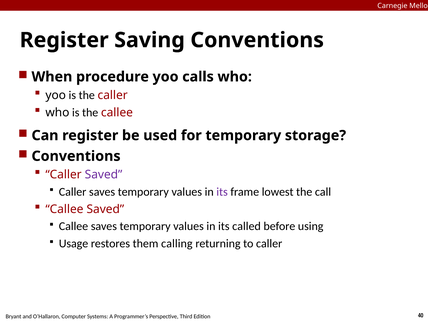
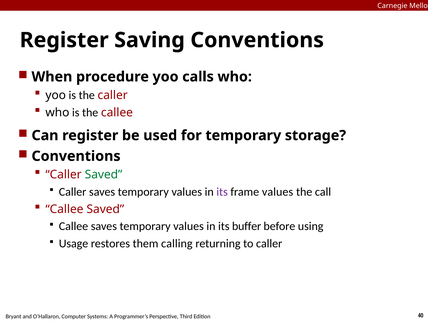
Saved at (104, 175) colour: purple -> green
frame lowest: lowest -> values
called: called -> buffer
